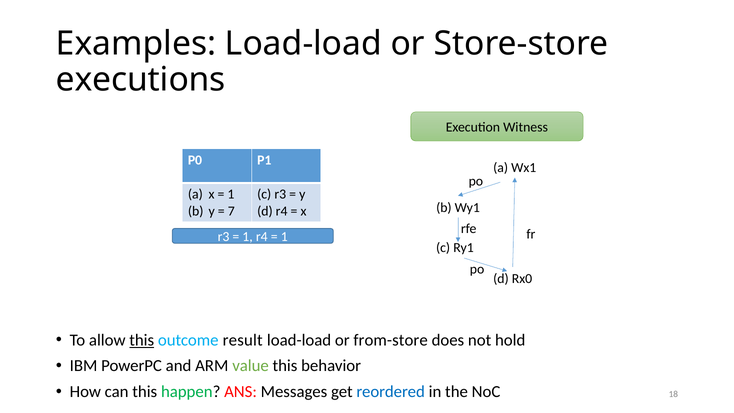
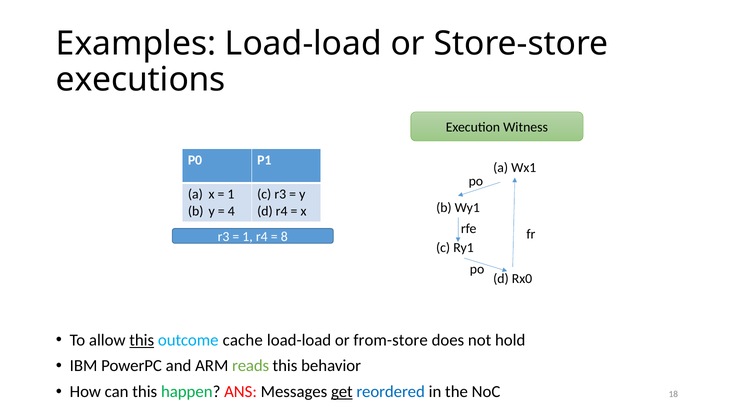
7: 7 -> 4
1 at (284, 237): 1 -> 8
result: result -> cache
value: value -> reads
get underline: none -> present
